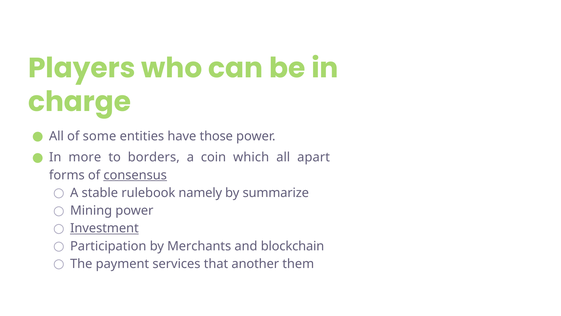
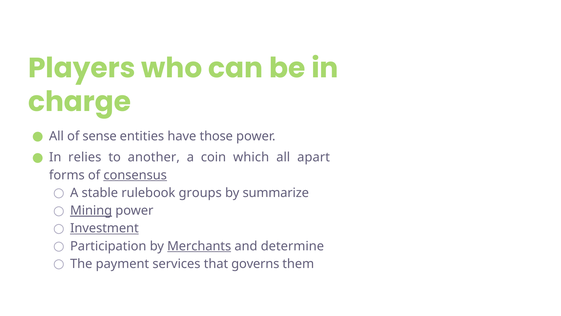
some: some -> sense
more: more -> relies
borders: borders -> another
namely: namely -> groups
Mining underline: none -> present
Merchants underline: none -> present
blockchain: blockchain -> determine
another: another -> governs
